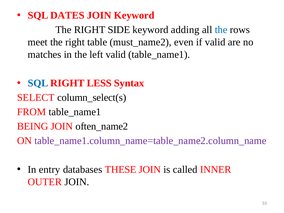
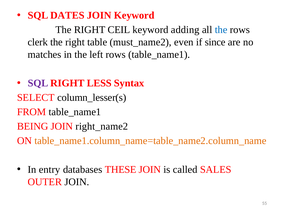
SIDE: SIDE -> CEIL
meet: meet -> clerk
if valid: valid -> since
left valid: valid -> rows
SQL at (38, 83) colour: blue -> purple
column_select(s: column_select(s -> column_lesser(s
often_name2: often_name2 -> right_name2
table_name1.column_name=table_name2.column_name colour: purple -> orange
INNER: INNER -> SALES
